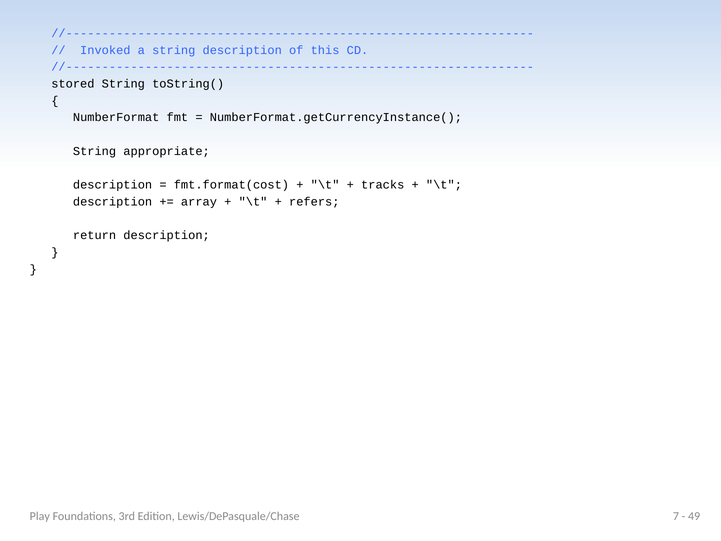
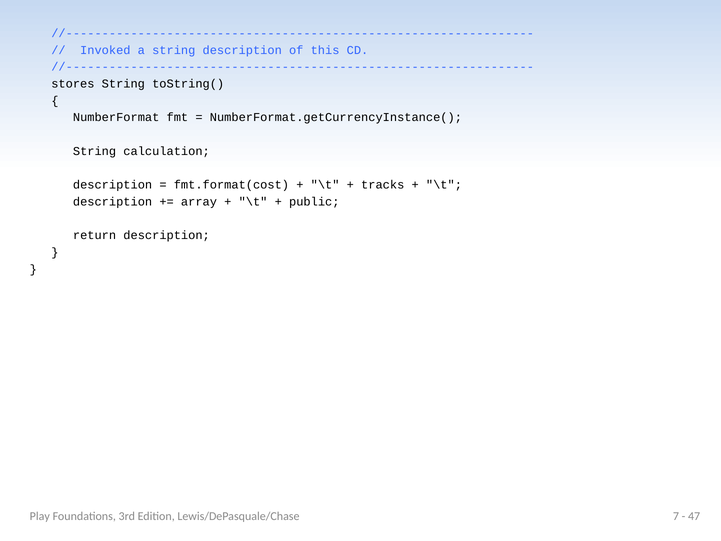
stored: stored -> stores
appropriate: appropriate -> calculation
refers: refers -> public
49: 49 -> 47
